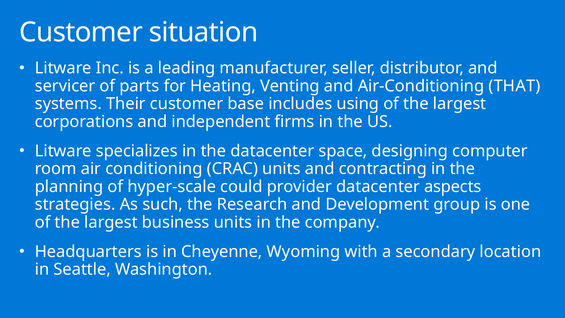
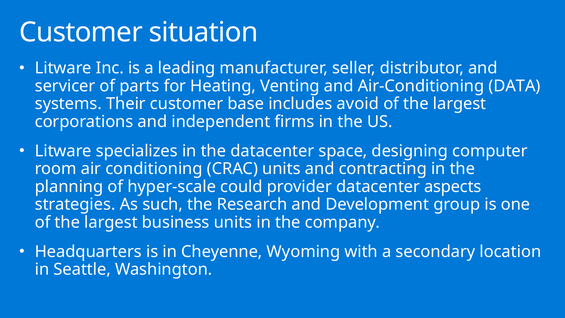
THAT: THAT -> DATA
using: using -> avoid
